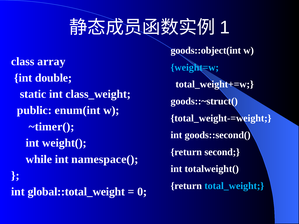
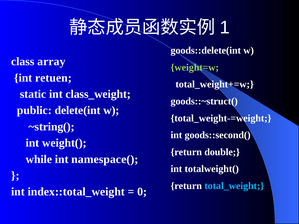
goods::object(int: goods::object(int -> goods::delete(int
weight=w colour: light blue -> light green
double: double -> retuen
enum(int: enum(int -> delete(int
~timer(: ~timer( -> ~string(
second: second -> double
global::total_weight: global::total_weight -> index::total_weight
